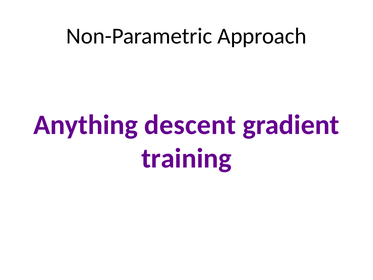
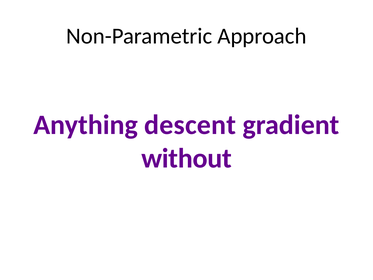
training: training -> without
